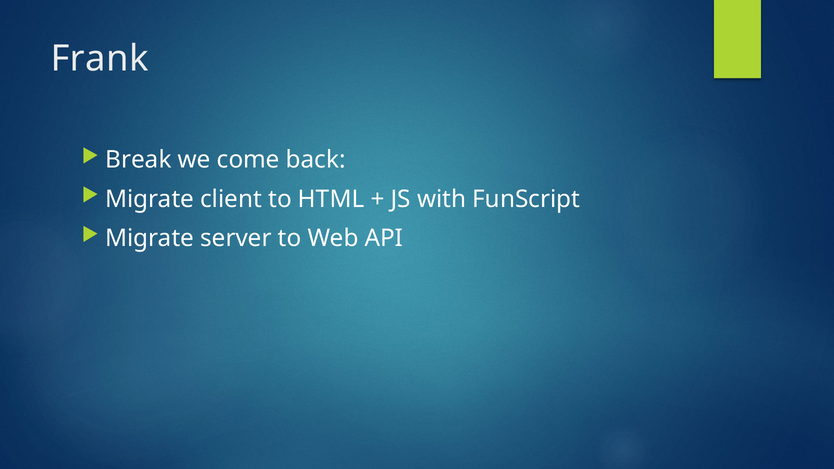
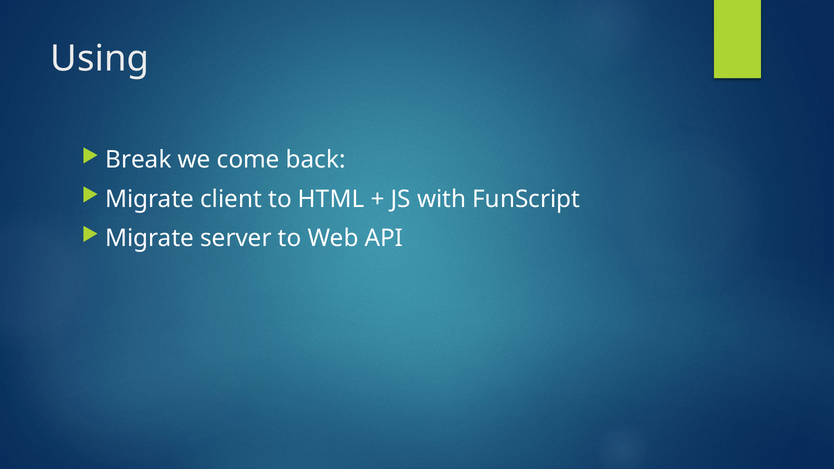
Frank: Frank -> Using
